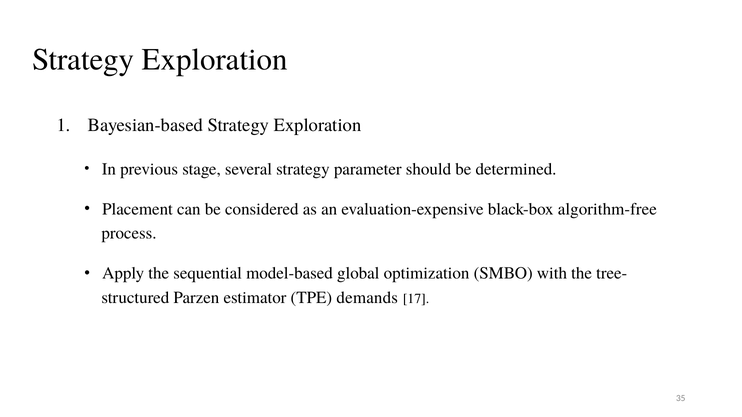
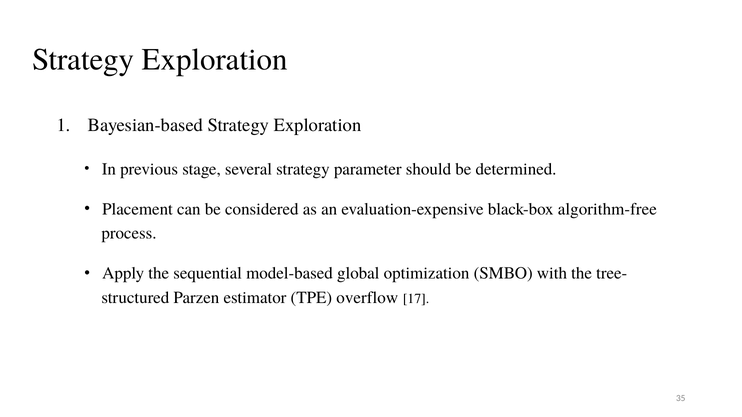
demands: demands -> overflow
